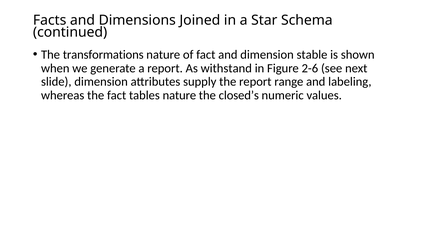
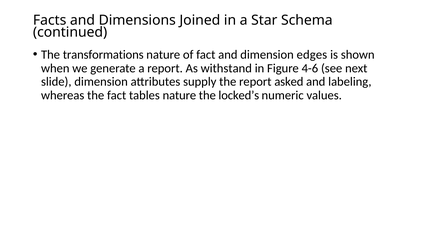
stable: stable -> edges
2-6: 2-6 -> 4-6
range: range -> asked
closed’s: closed’s -> locked’s
